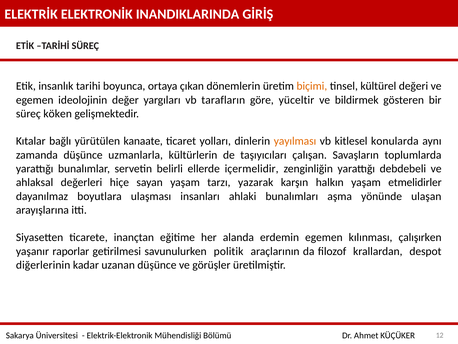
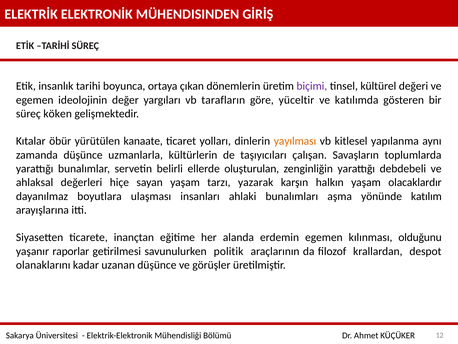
INANDIKLARINDA: INANDIKLARINDA -> MÜHENDISINDEN
biçimi colour: orange -> purple
bildirmek: bildirmek -> katılımda
bağlı: bağlı -> öbür
konularda: konularda -> yapılanma
içermelidir: içermelidir -> oluşturulan
etmelidirler: etmelidirler -> olacaklardır
ulaşan: ulaşan -> katılım
çalışırken: çalışırken -> olduğunu
diğerlerinin: diğerlerinin -> olanaklarını
